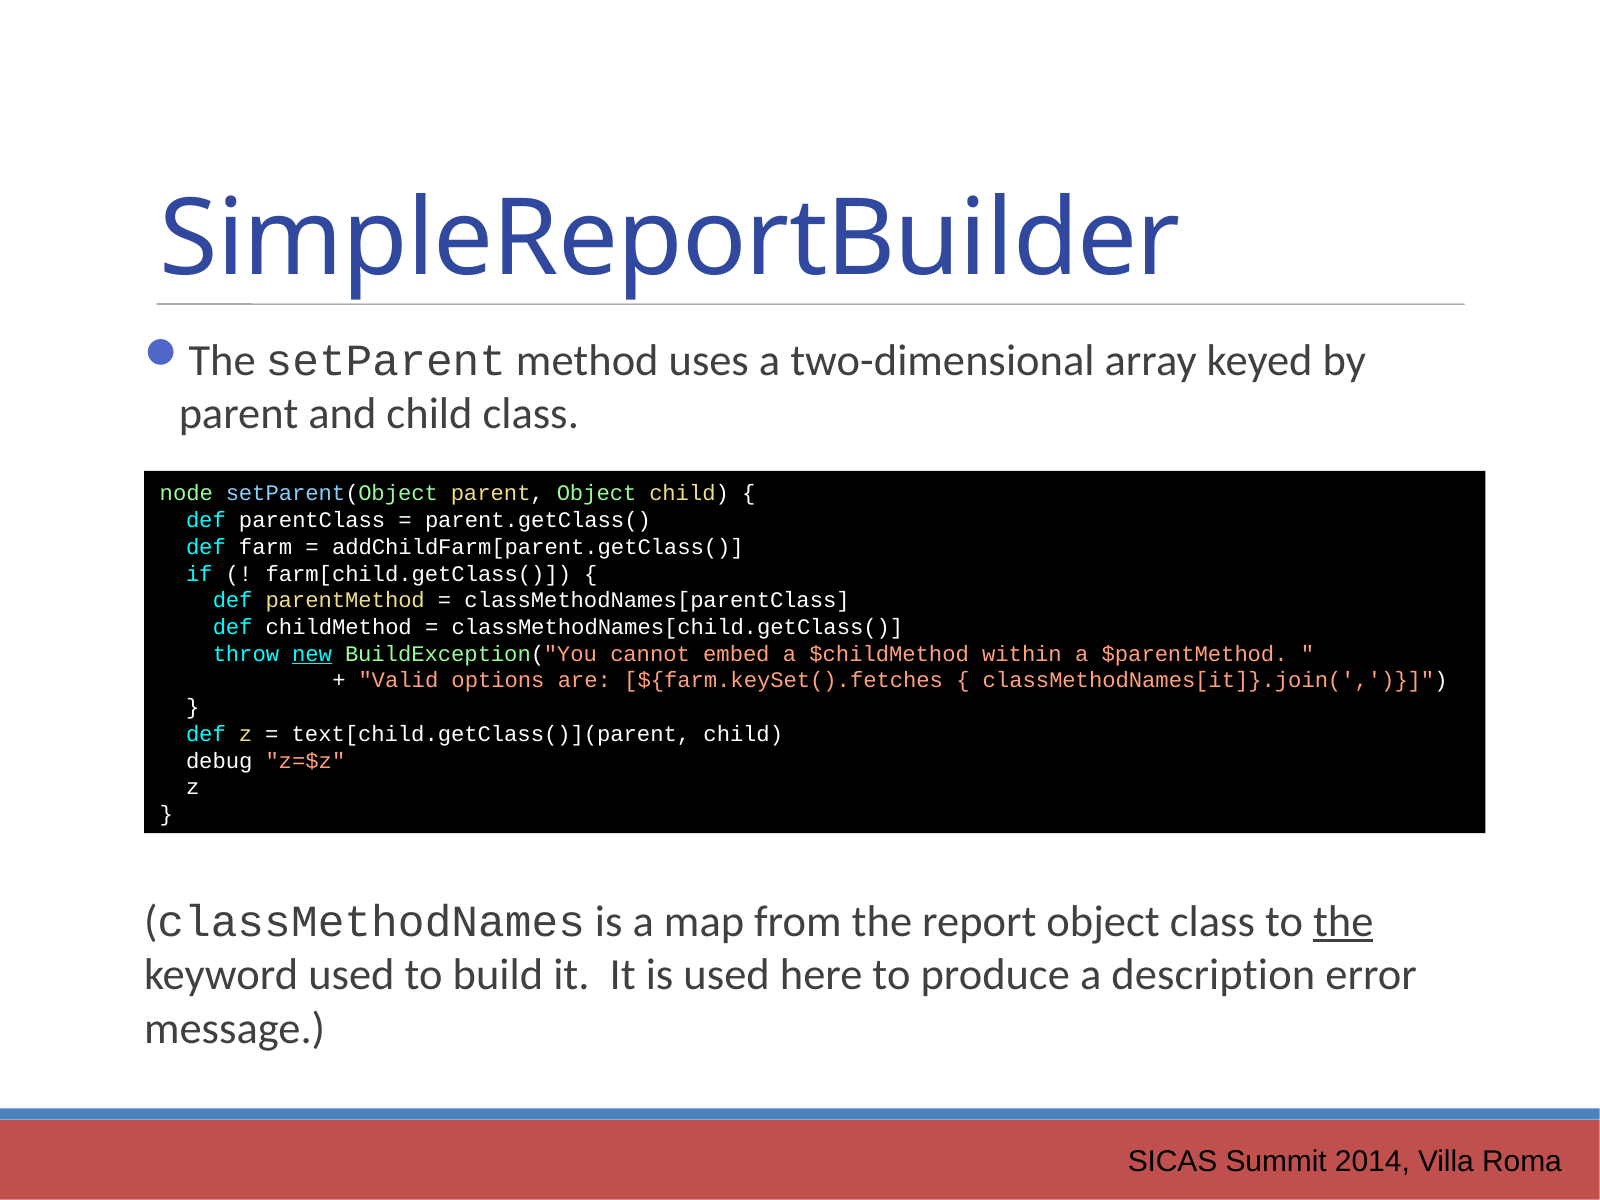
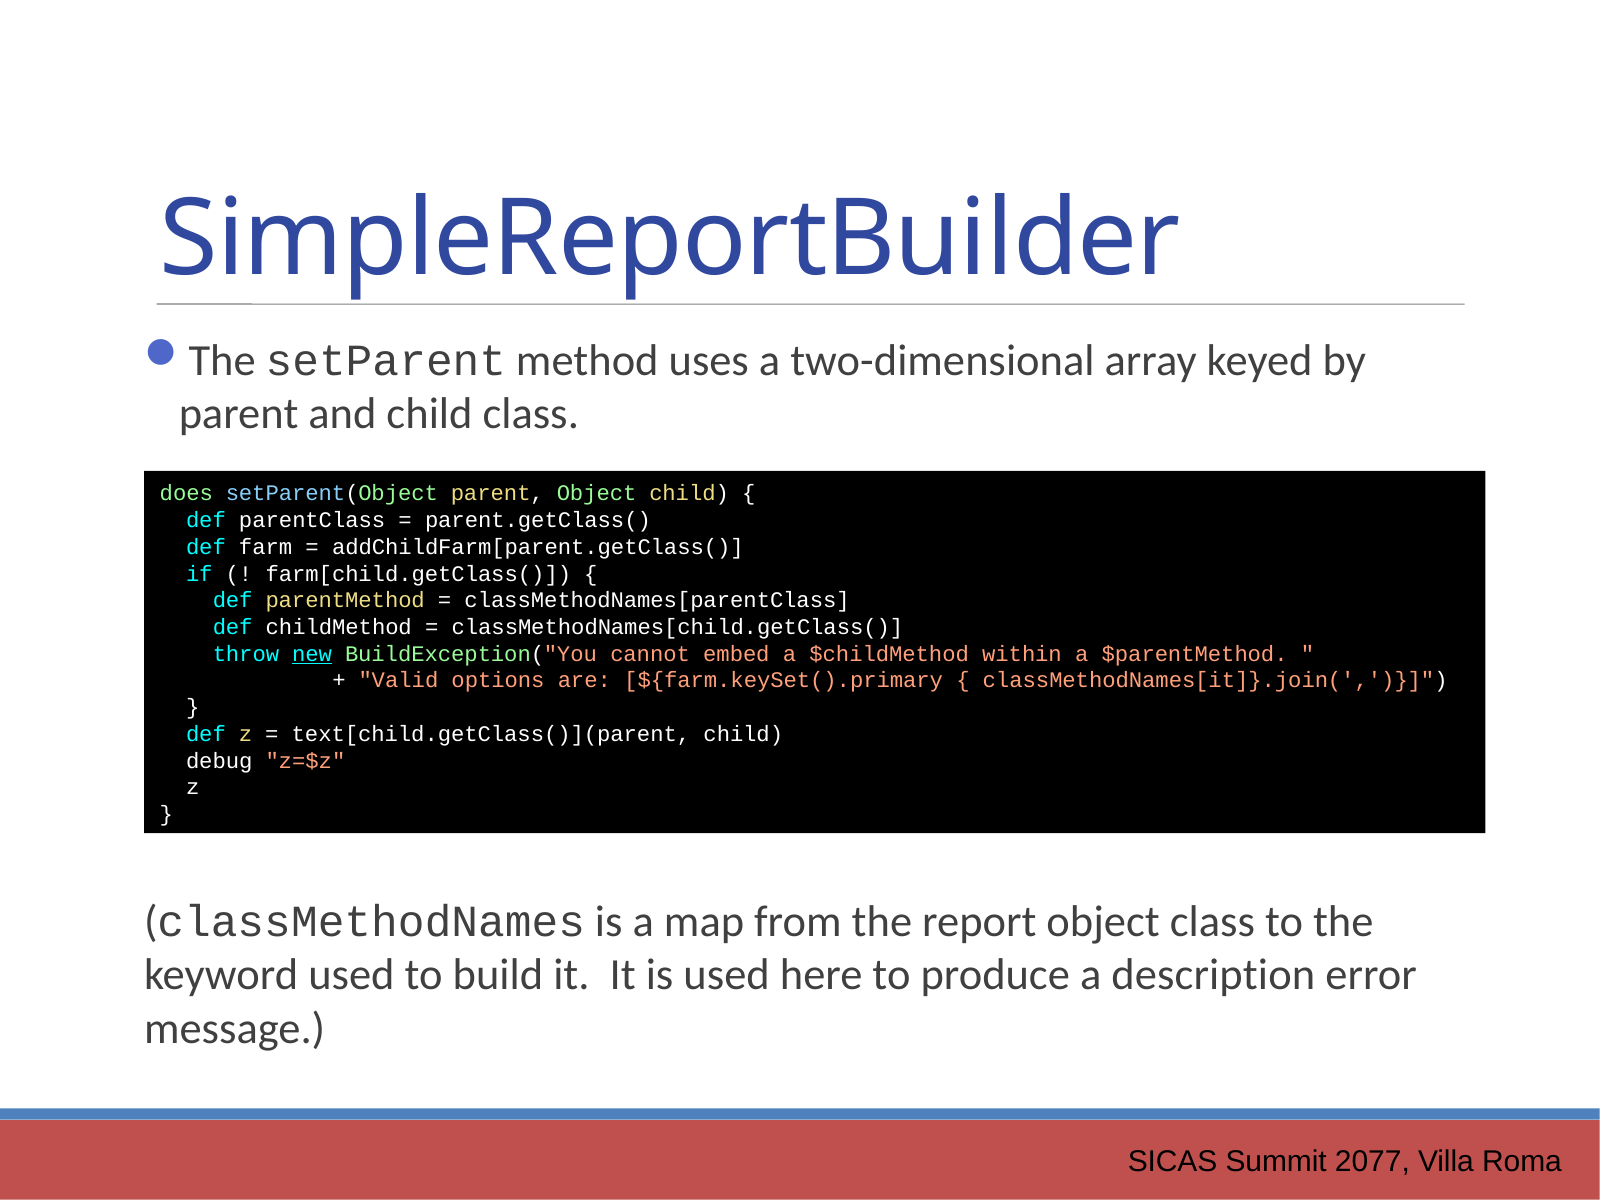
node: node -> does
${farm.keySet().fetches: ${farm.keySet().fetches -> ${farm.keySet().primary
the at (1343, 922) underline: present -> none
2014: 2014 -> 2077
